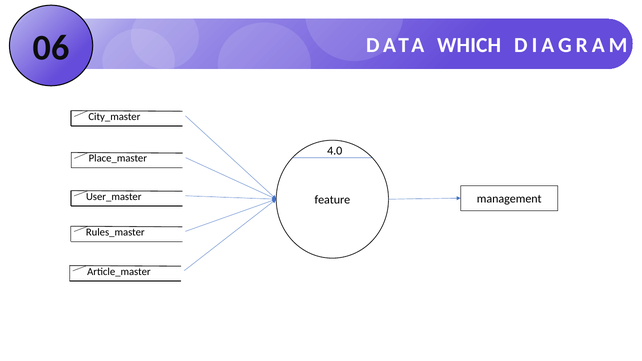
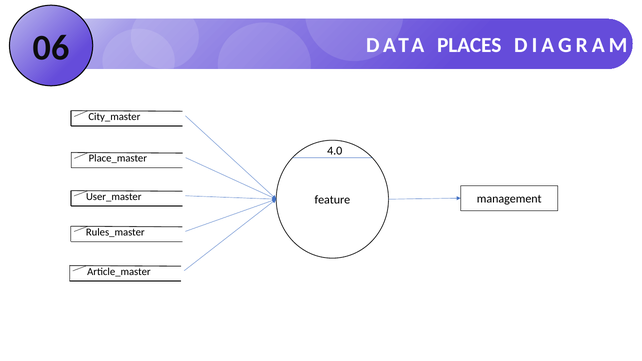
WHICH: WHICH -> PLACES
